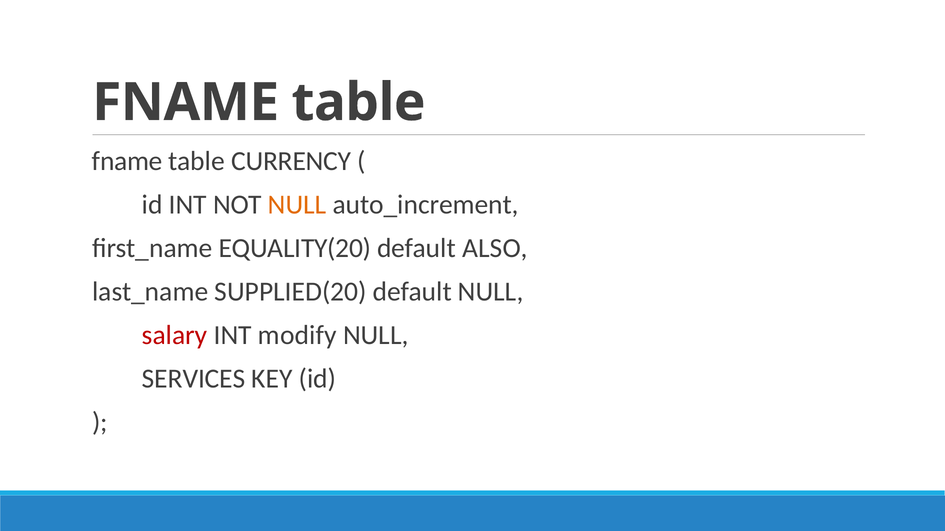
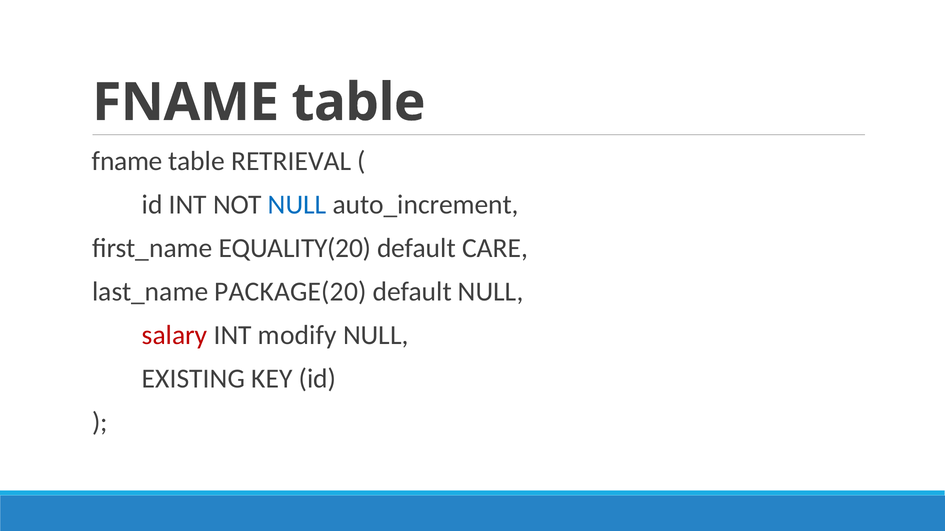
CURRENCY: CURRENCY -> RETRIEVAL
NULL at (297, 205) colour: orange -> blue
ALSO: ALSO -> CARE
SUPPLIED(20: SUPPLIED(20 -> PACKAGE(20
SERVICES: SERVICES -> EXISTING
